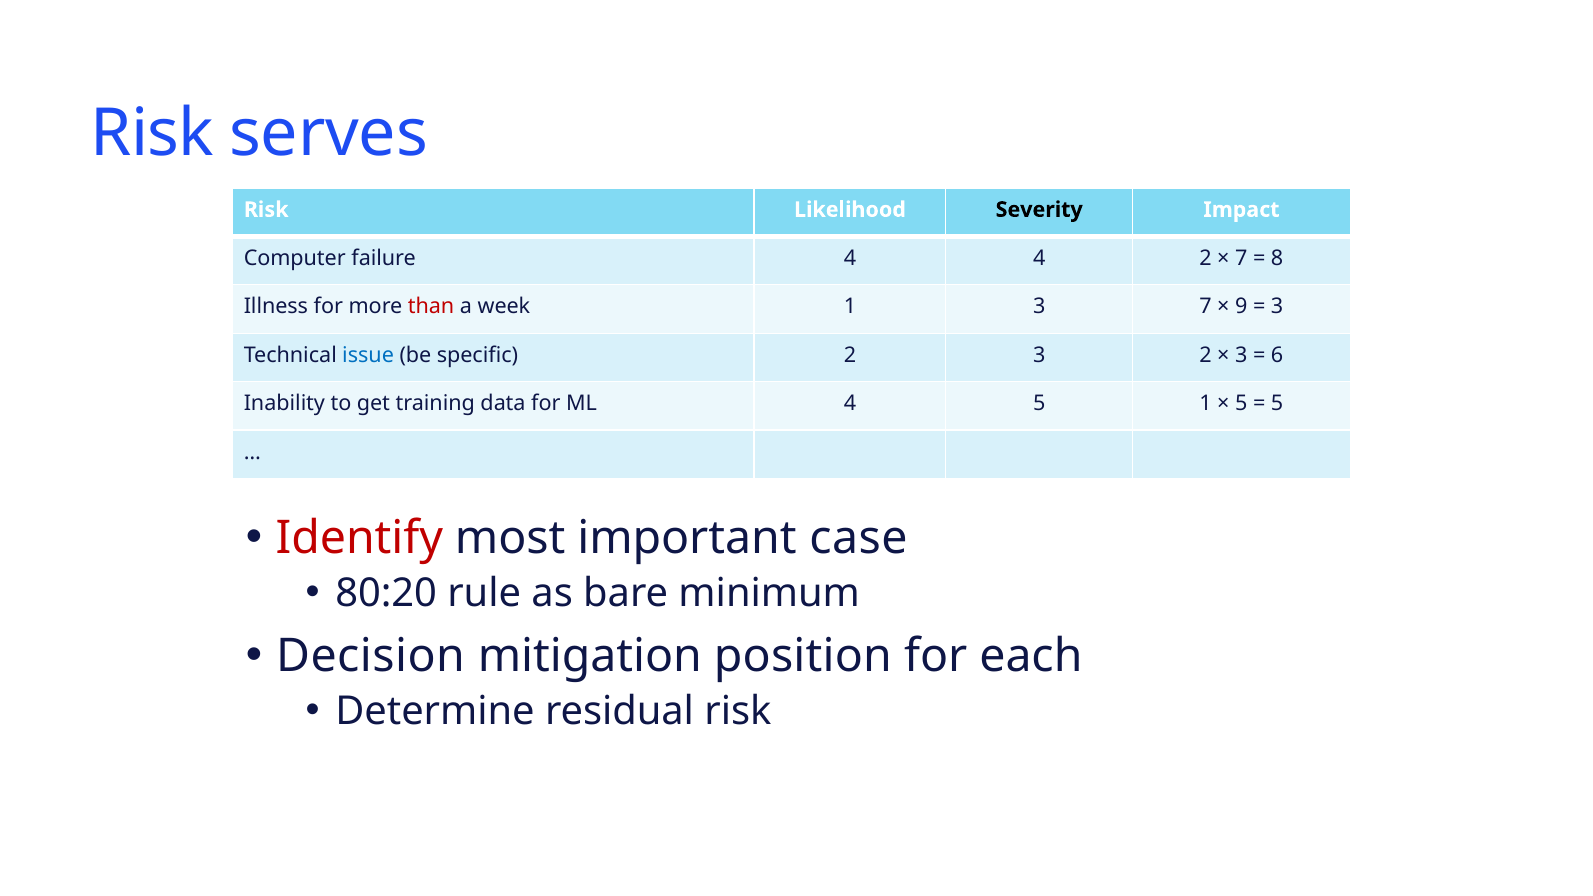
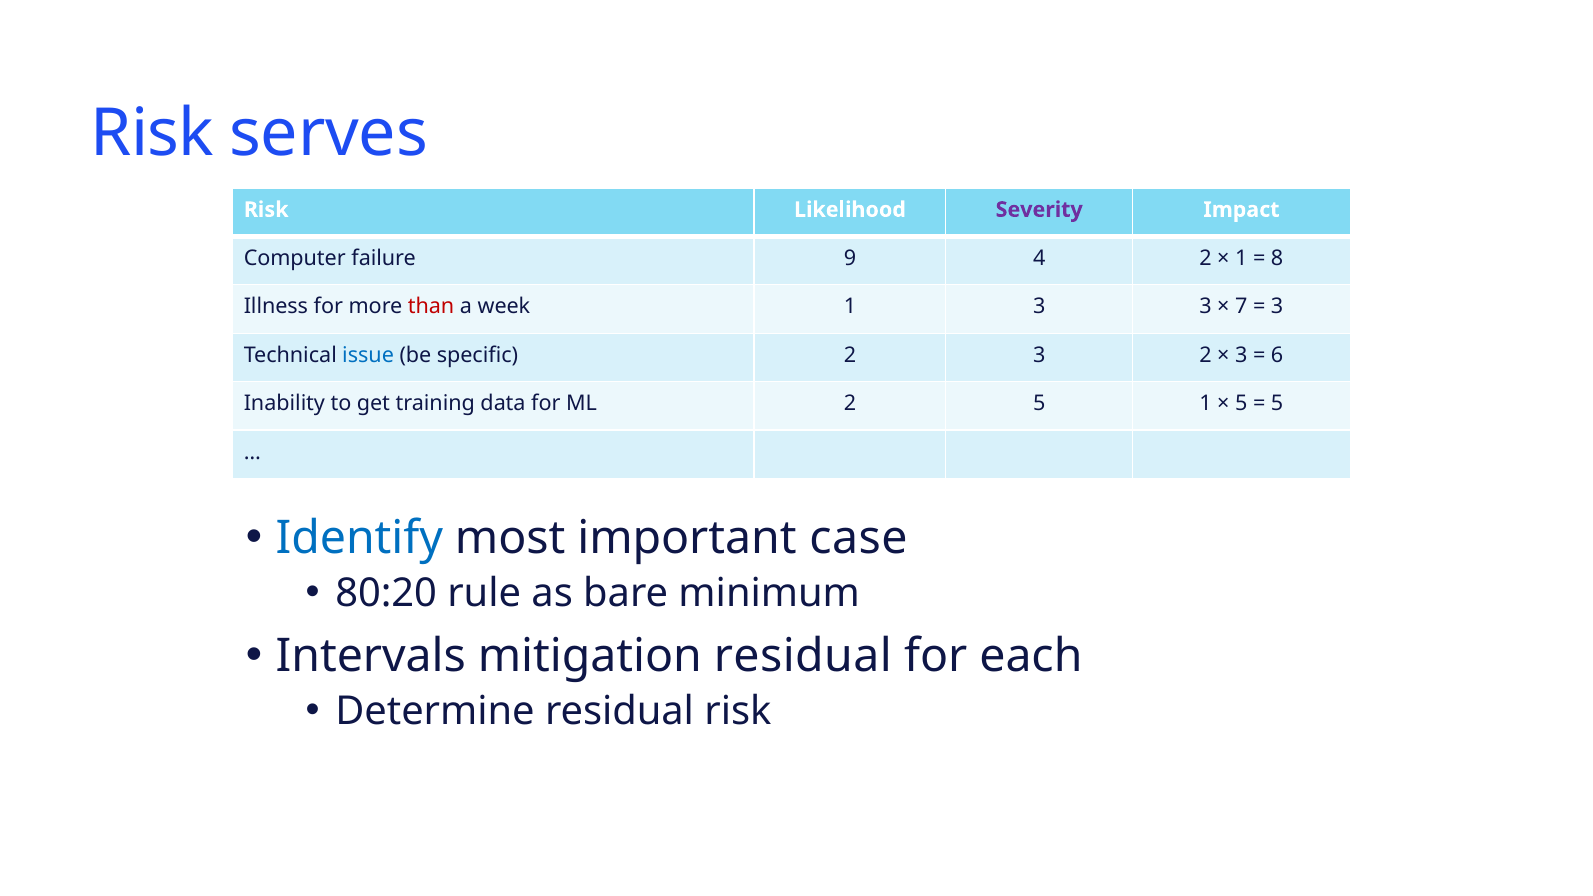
Severity colour: black -> purple
failure 4: 4 -> 9
7 at (1241, 258): 7 -> 1
3 7: 7 -> 3
9: 9 -> 7
ML 4: 4 -> 2
Identify colour: red -> blue
Decision: Decision -> Intervals
mitigation position: position -> residual
